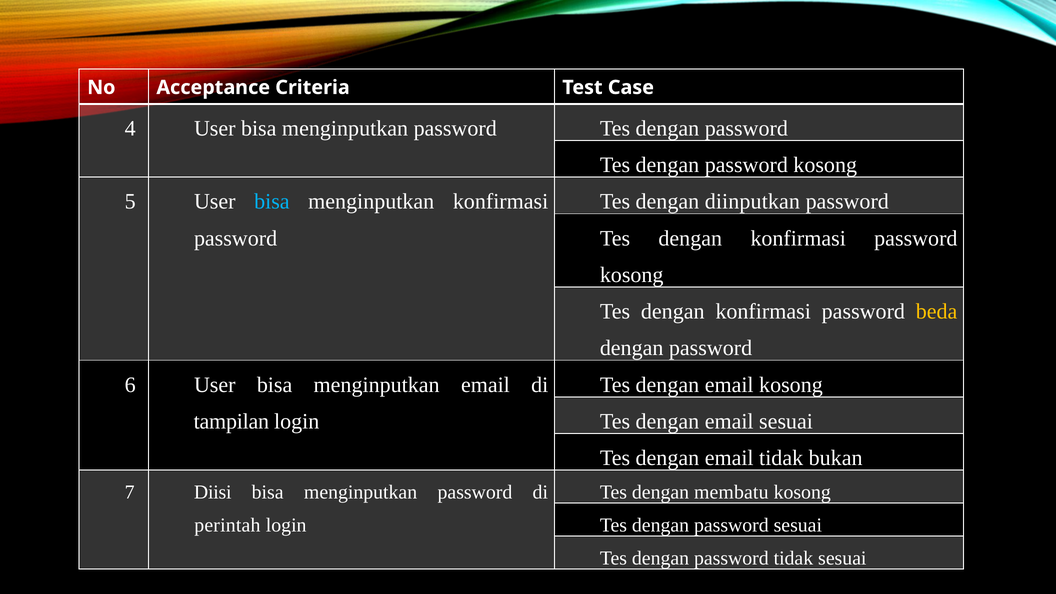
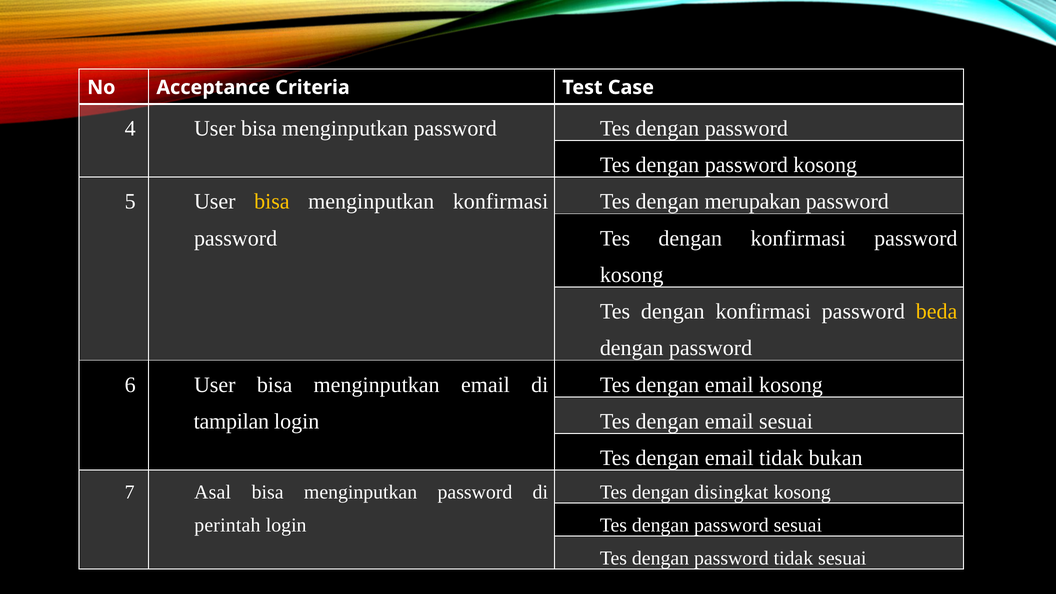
bisa at (272, 202) colour: light blue -> yellow
diinputkan: diinputkan -> merupakan
Diisi: Diisi -> Asal
membatu: membatu -> disingkat
